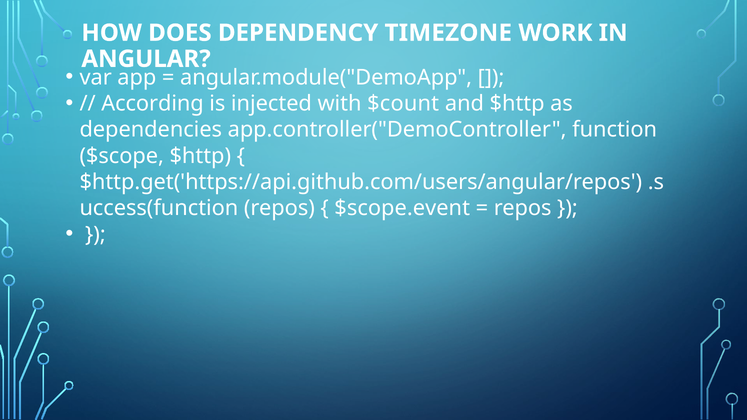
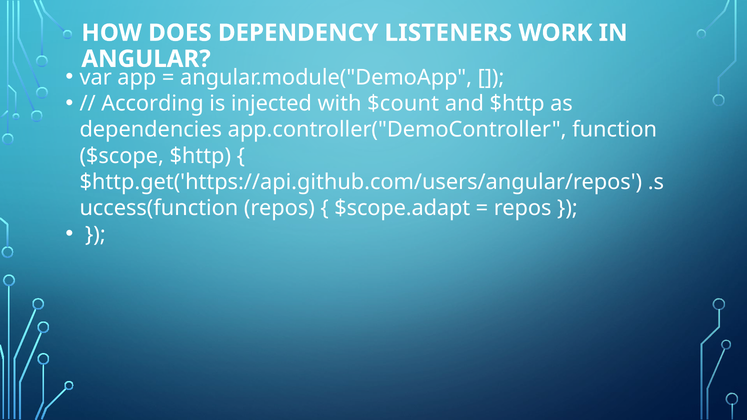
TIMEZONE: TIMEZONE -> LISTENERS
$scope.event: $scope.event -> $scope.adapt
